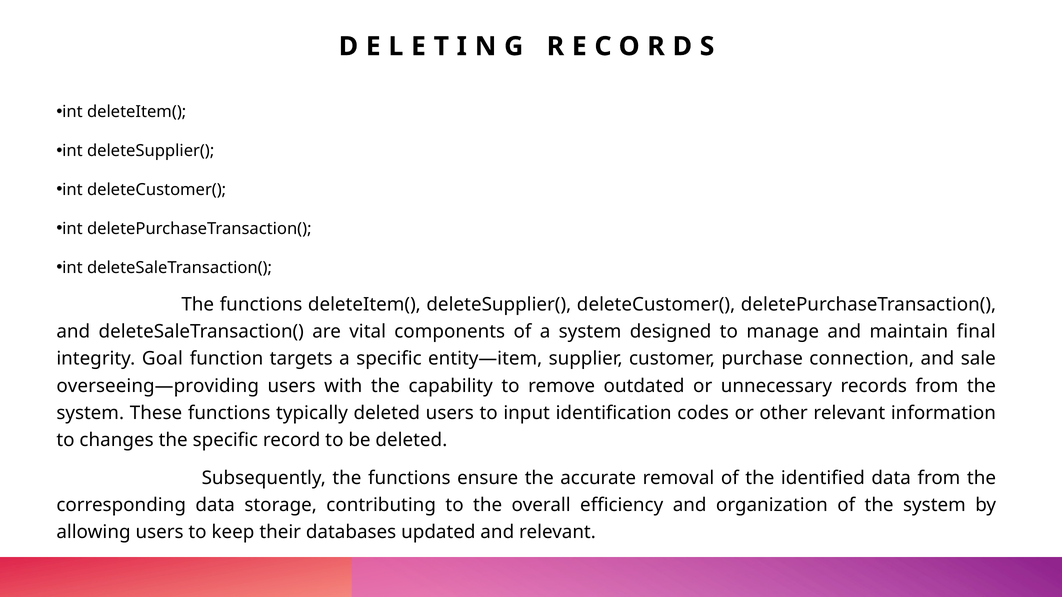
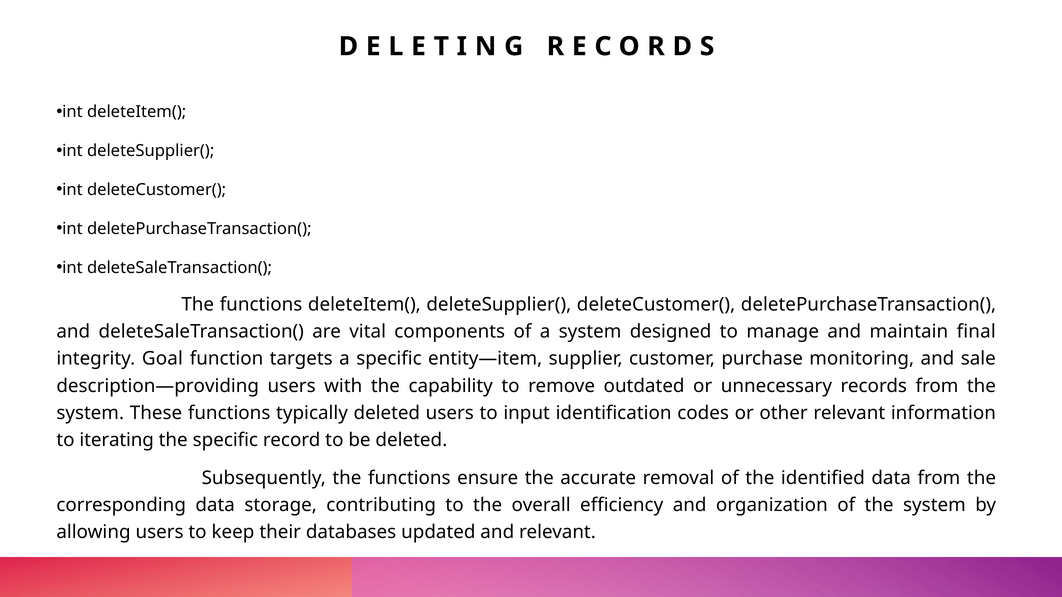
connection: connection -> monitoring
overseeing—providing: overseeing—providing -> description—providing
changes: changes -> iterating
